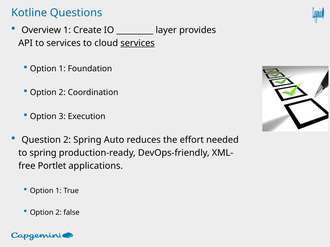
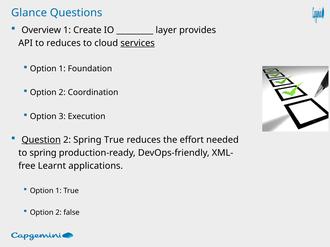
Kotline: Kotline -> Glance
to services: services -> reduces
Question underline: none -> present
Spring Auto: Auto -> True
Portlet: Portlet -> Learnt
